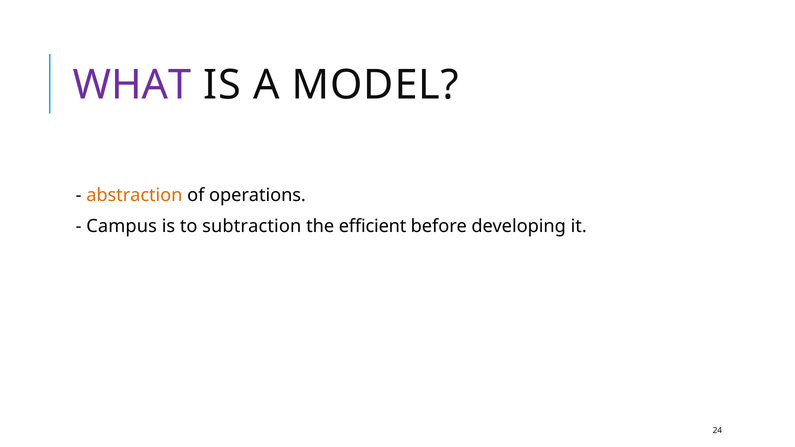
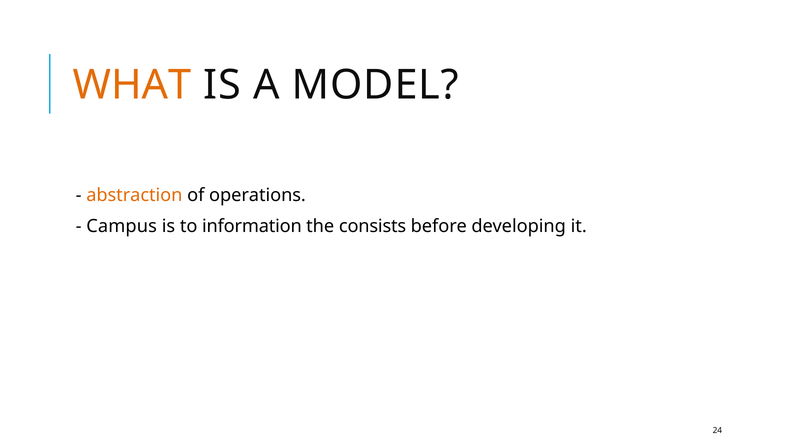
WHAT colour: purple -> orange
subtraction: subtraction -> information
efficient: efficient -> consists
